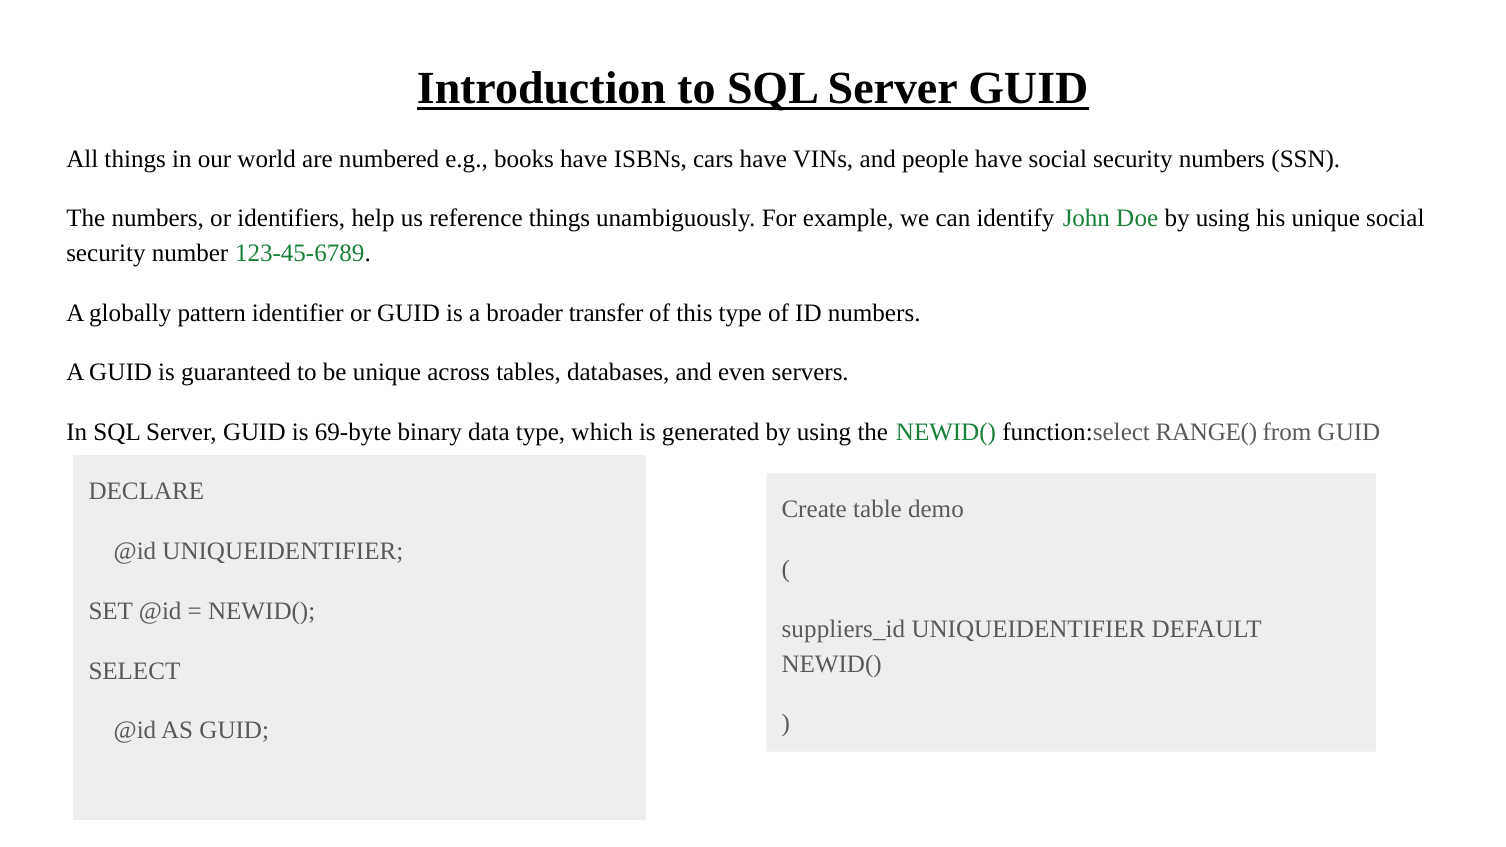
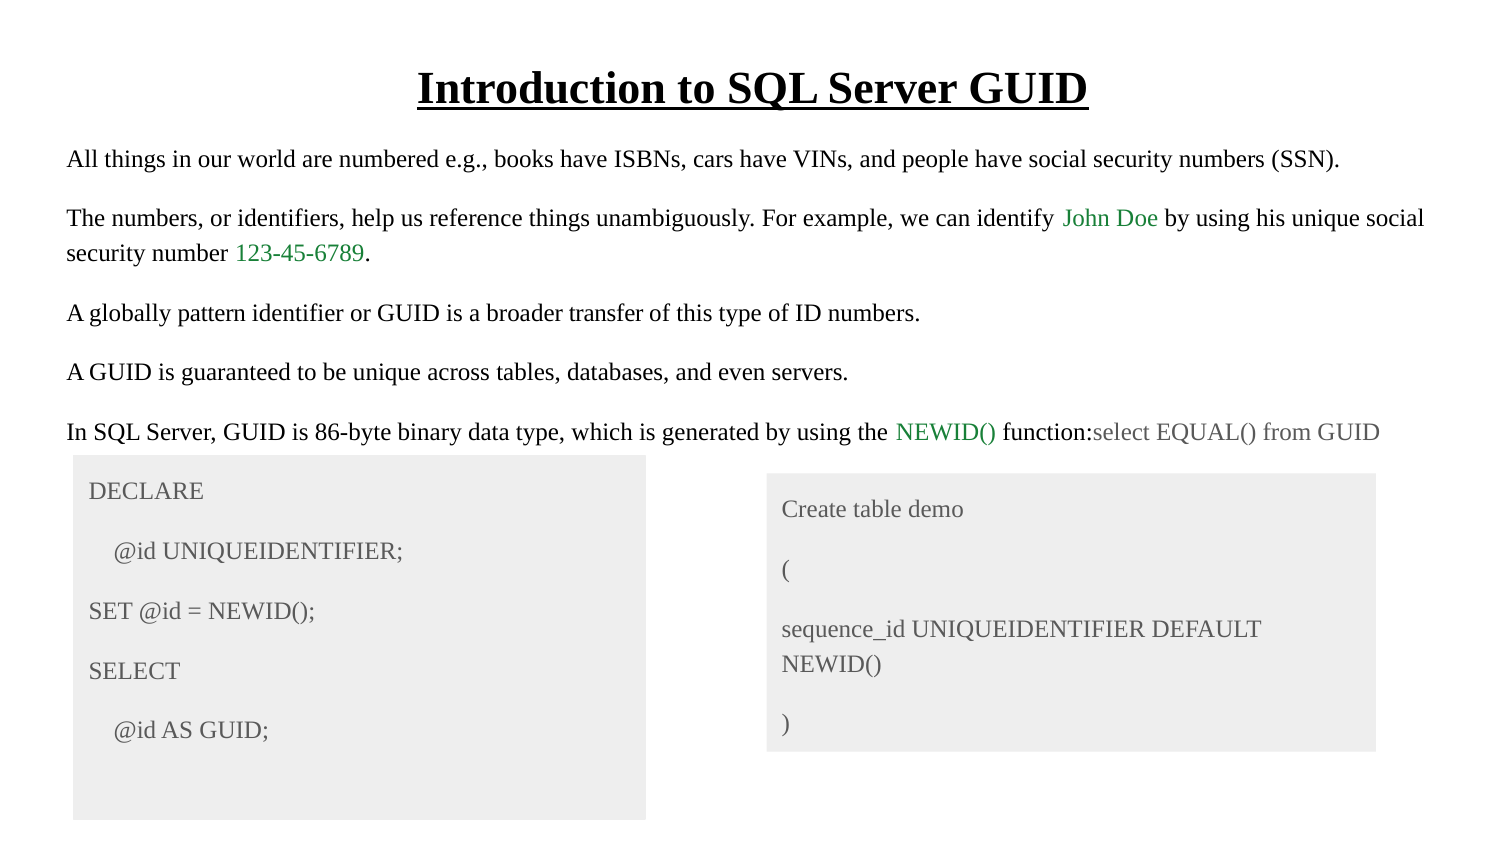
69-byte: 69-byte -> 86-byte
RANGE(: RANGE( -> EQUAL(
suppliers_id: suppliers_id -> sequence_id
